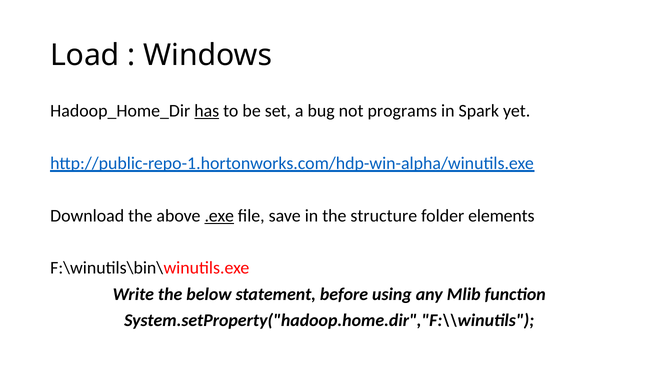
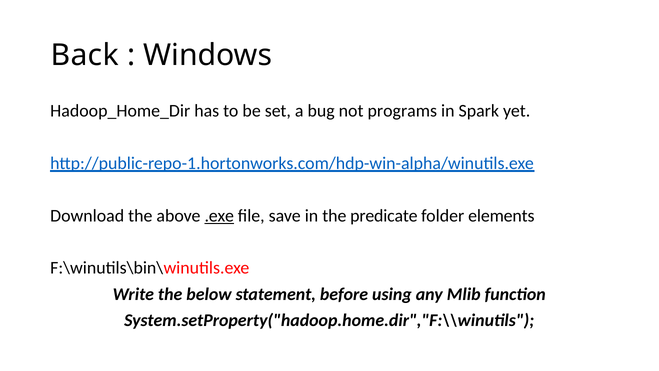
Load: Load -> Back
has underline: present -> none
structure: structure -> predicate
